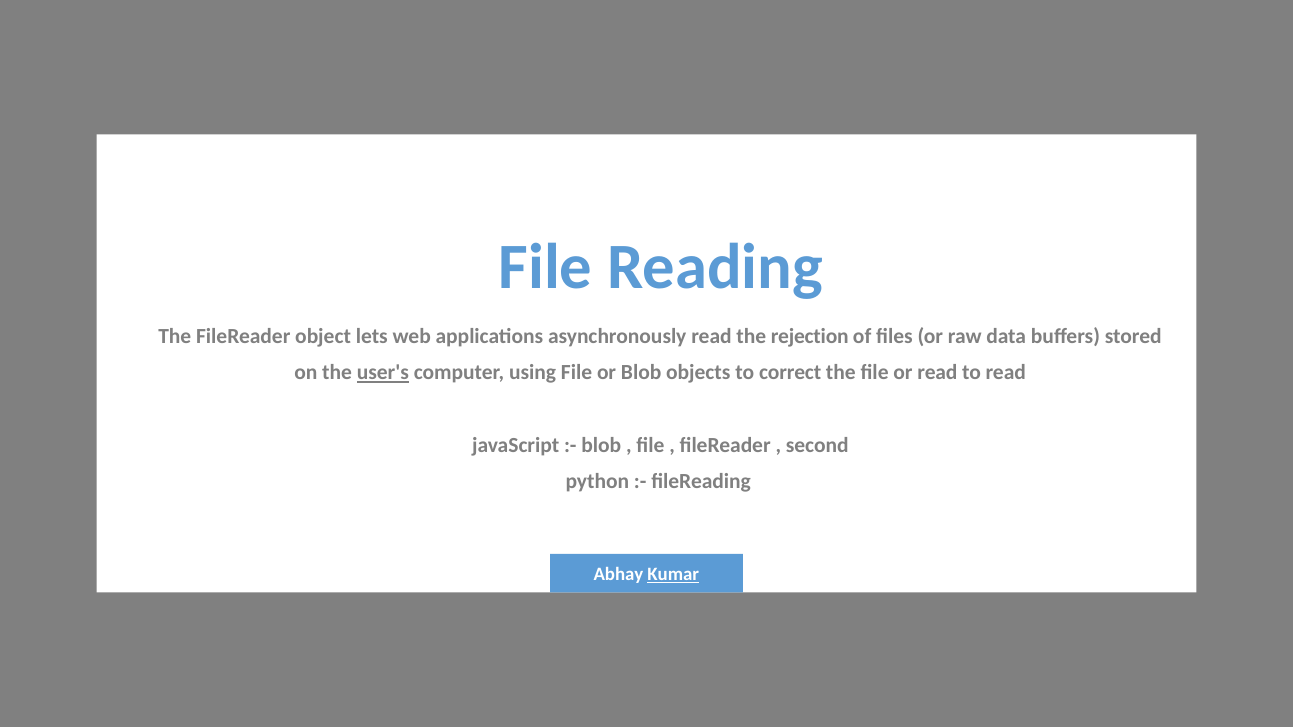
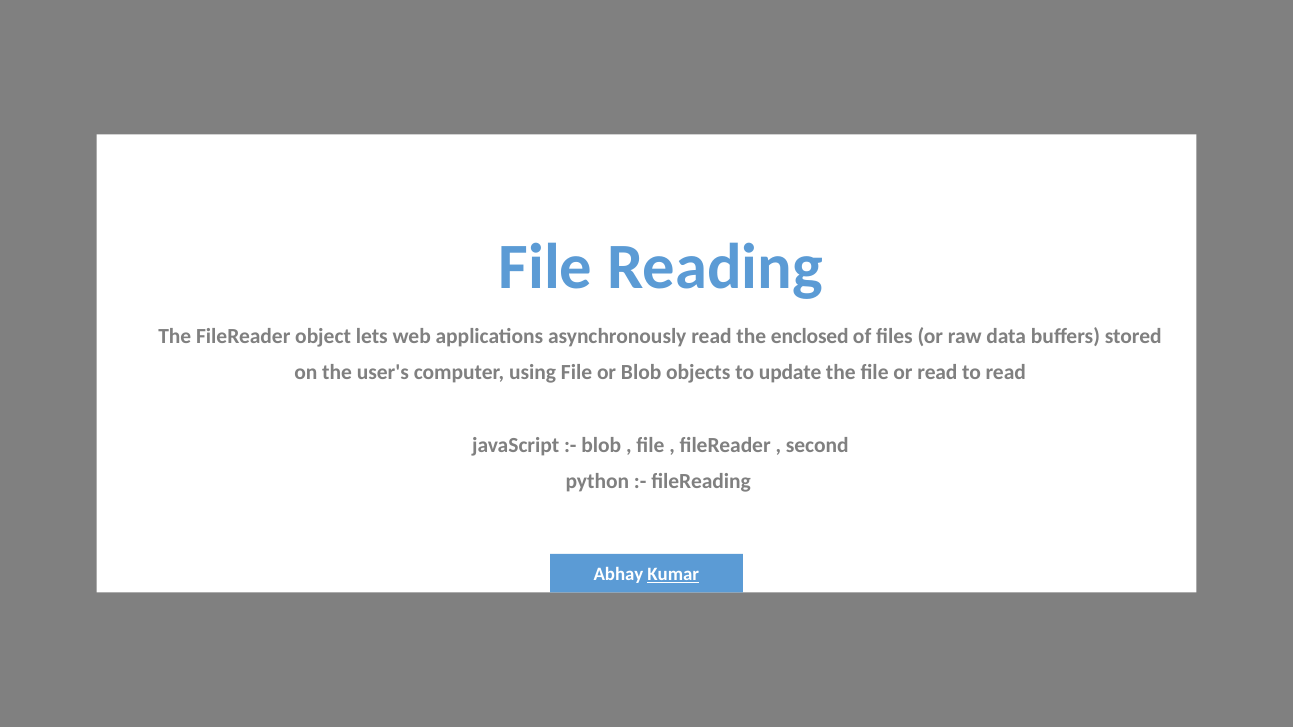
rejection: rejection -> enclosed
user's underline: present -> none
correct: correct -> update
